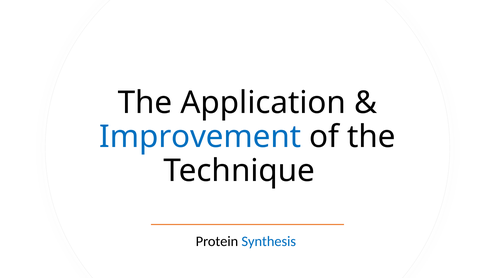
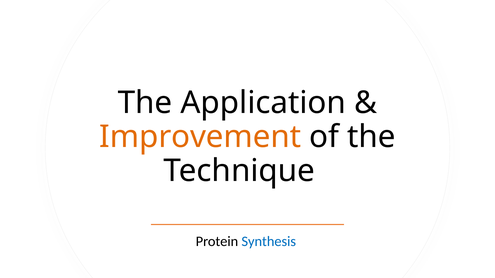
Improvement colour: blue -> orange
